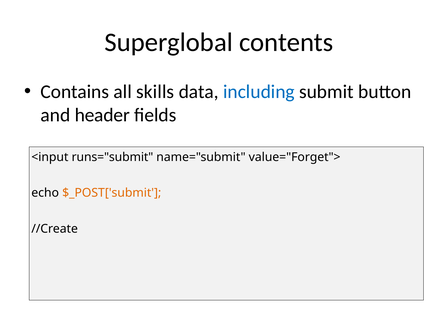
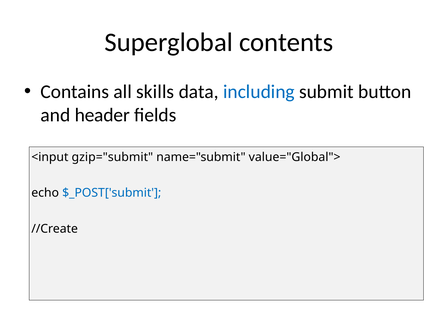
runs="submit: runs="submit -> gzip="submit
value="Forget">: value="Forget"> -> value="Global">
$_POST['submit colour: orange -> blue
